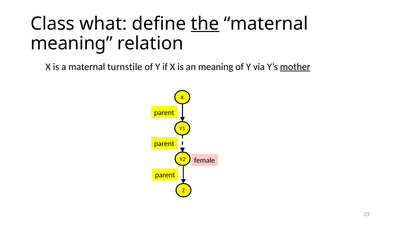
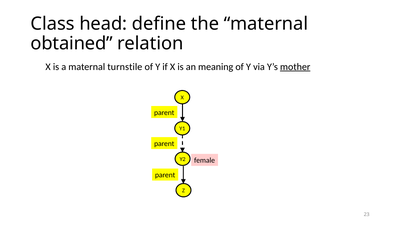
what: what -> head
the underline: present -> none
meaning at (72, 43): meaning -> obtained
